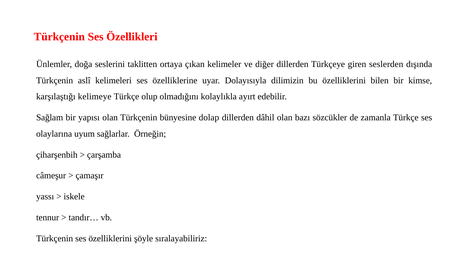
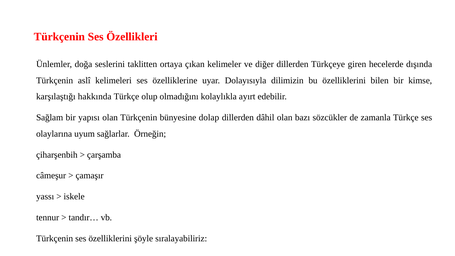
seslerden: seslerden -> hecelerde
kelimeye: kelimeye -> hakkında
